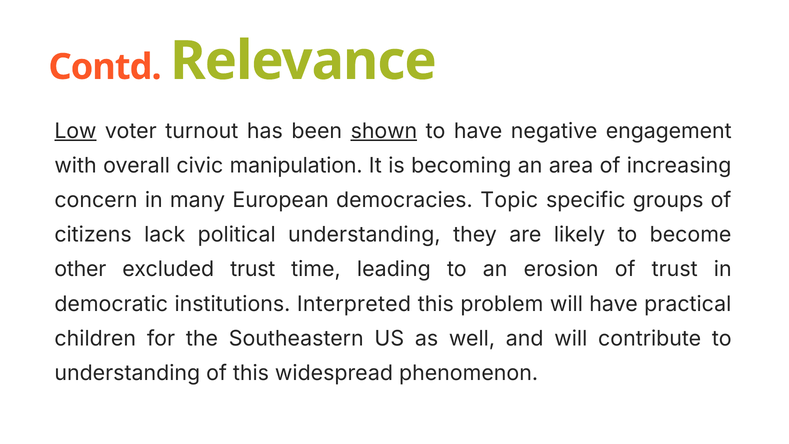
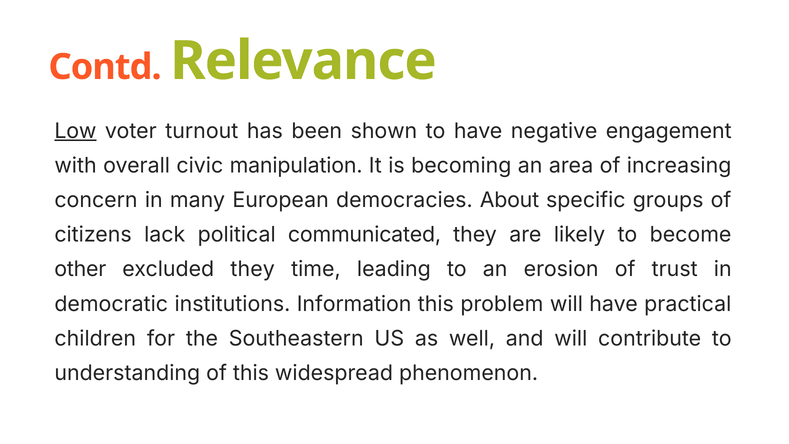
shown underline: present -> none
Topic: Topic -> About
political understanding: understanding -> communicated
excluded trust: trust -> they
Interpreted: Interpreted -> Information
